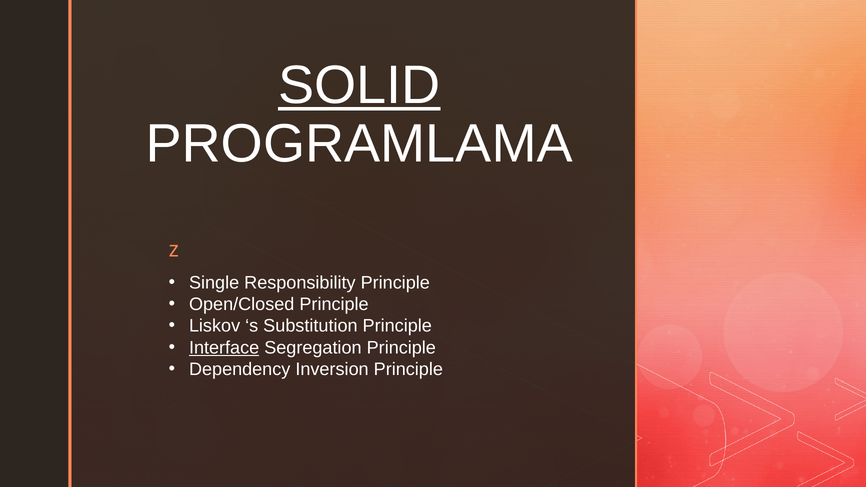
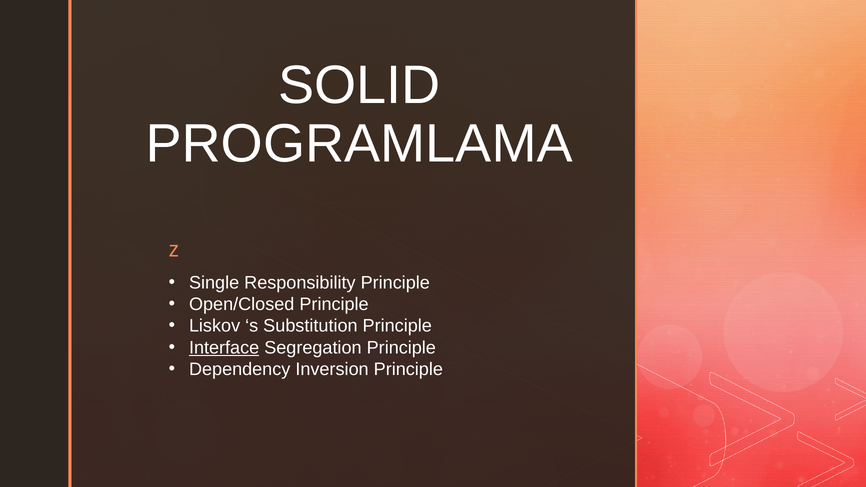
SOLID underline: present -> none
